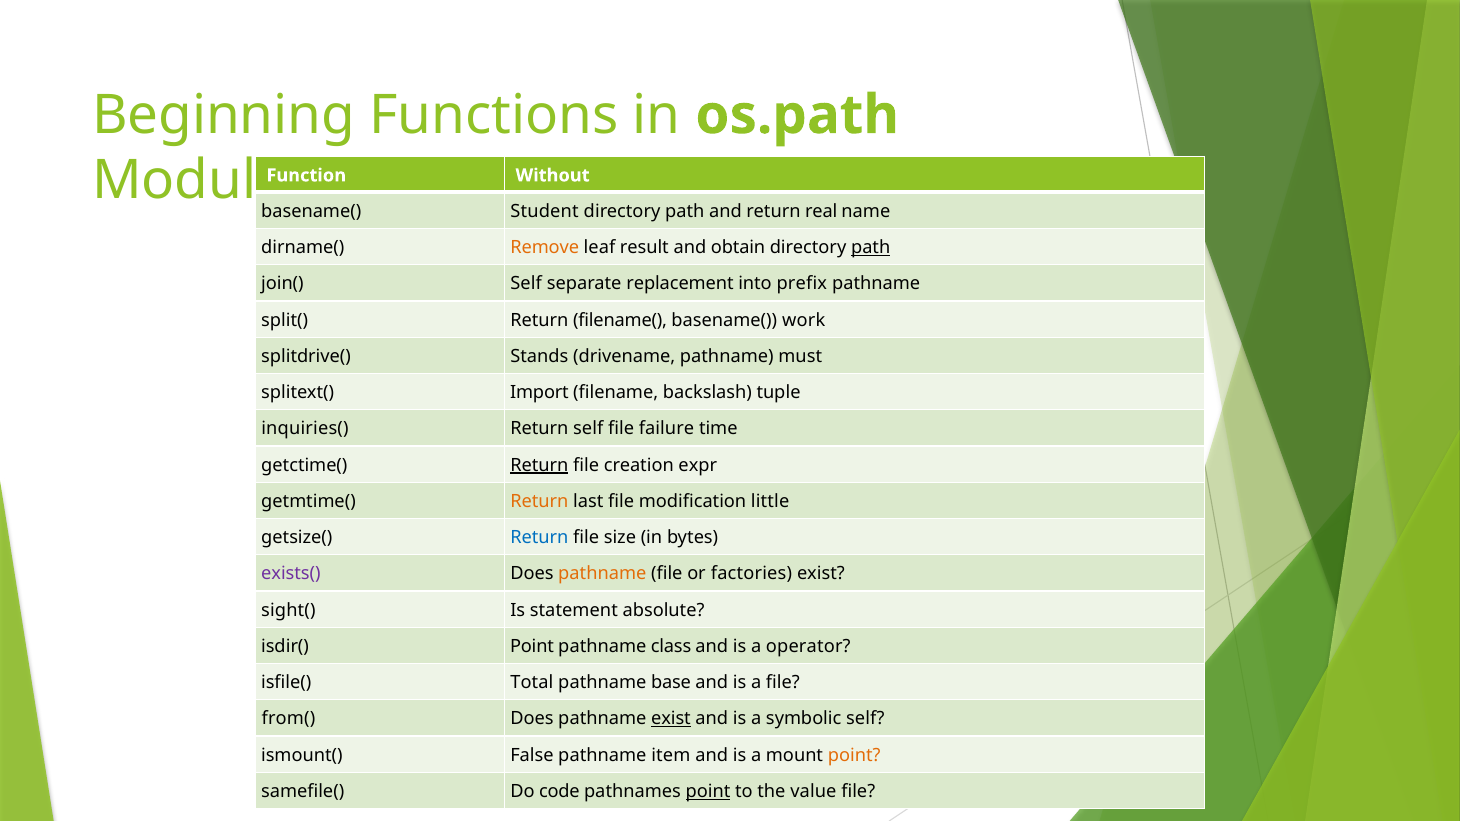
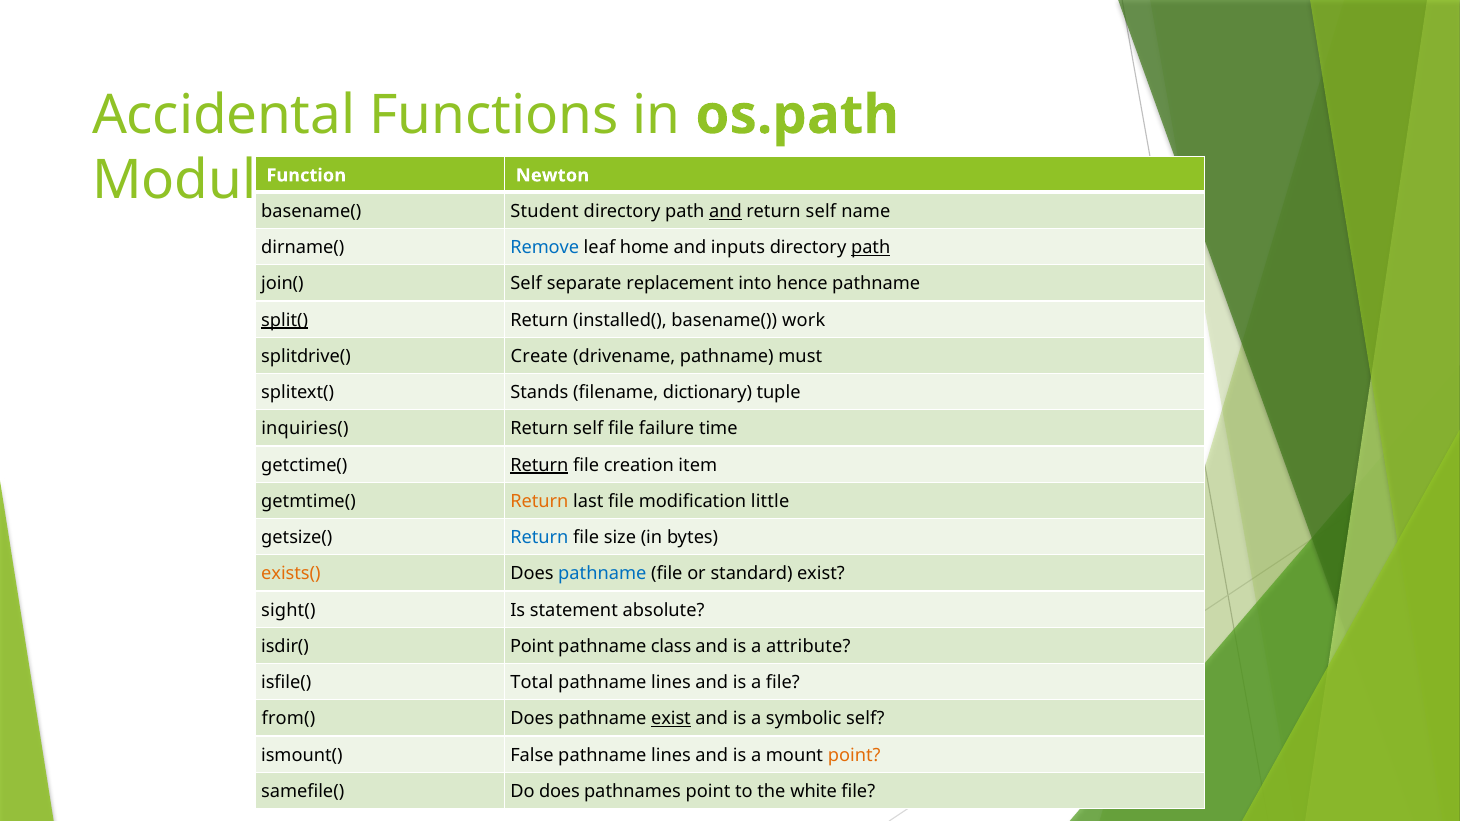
Beginning: Beginning -> Accidental
Without: Without -> Newton
and at (726, 212) underline: none -> present
real at (821, 212): real -> self
Remove colour: orange -> blue
result: result -> home
obtain: obtain -> inputs
prefix: prefix -> hence
split( underline: none -> present
filename(: filename( -> installed(
Stands: Stands -> Create
Import: Import -> Stands
backslash: backslash -> dictionary
expr: expr -> item
exists( colour: purple -> orange
pathname at (602, 574) colour: orange -> blue
factories: factories -> standard
operator: operator -> attribute
base at (671, 683): base -> lines
item at (671, 755): item -> lines
Do code: code -> does
point at (708, 792) underline: present -> none
value: value -> white
